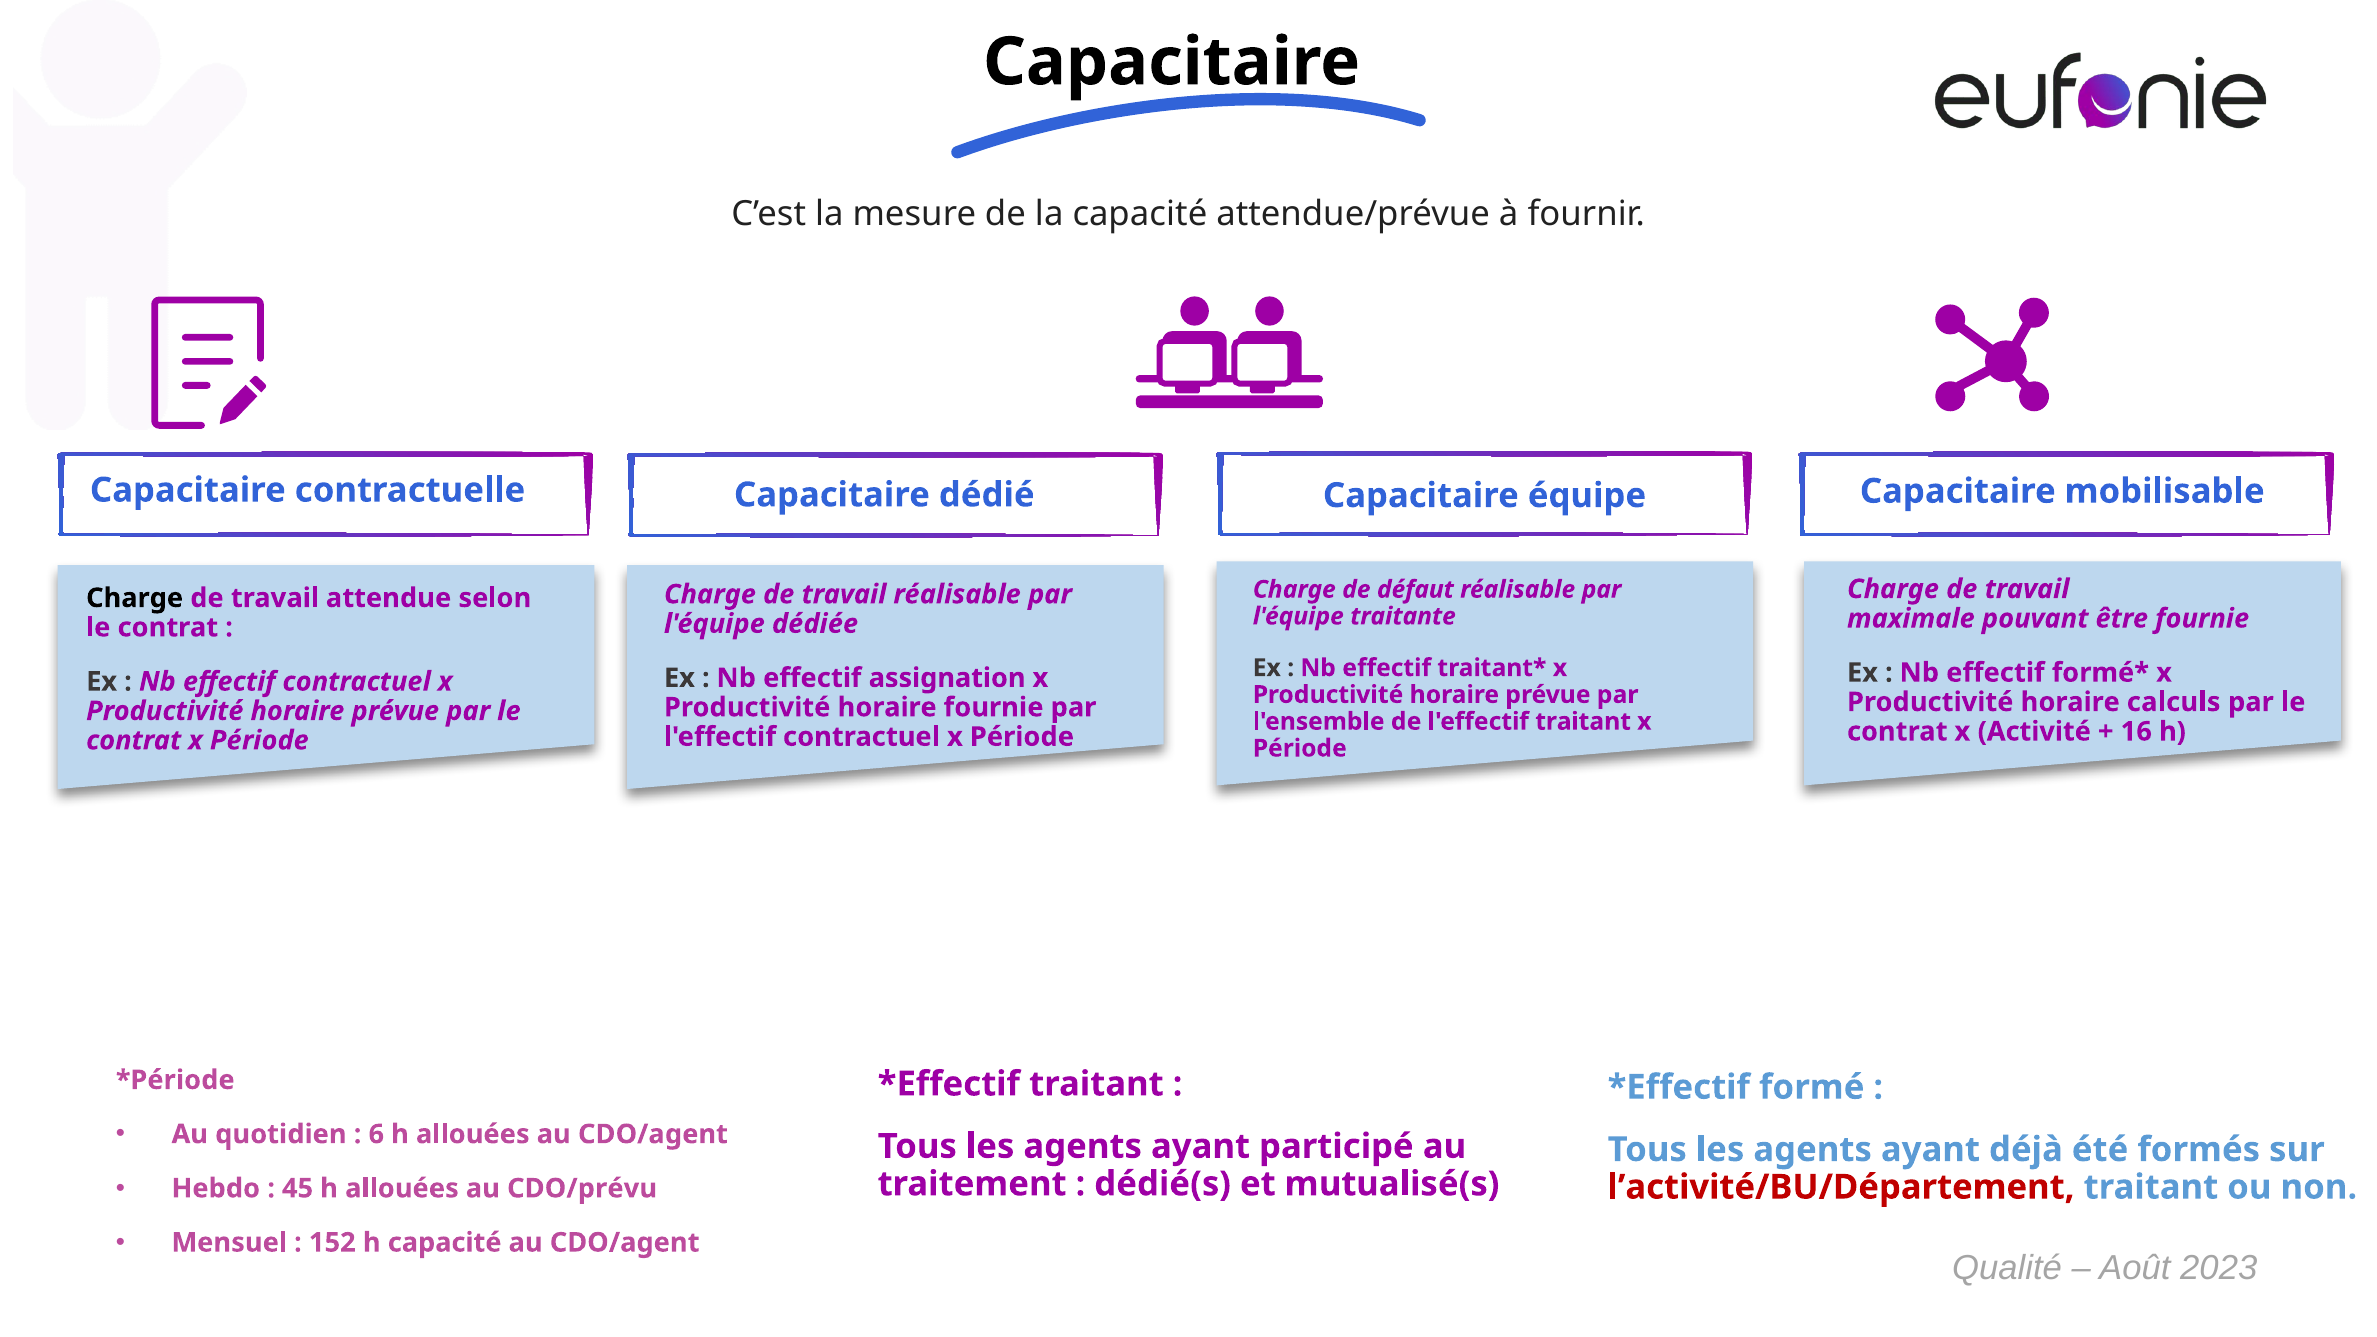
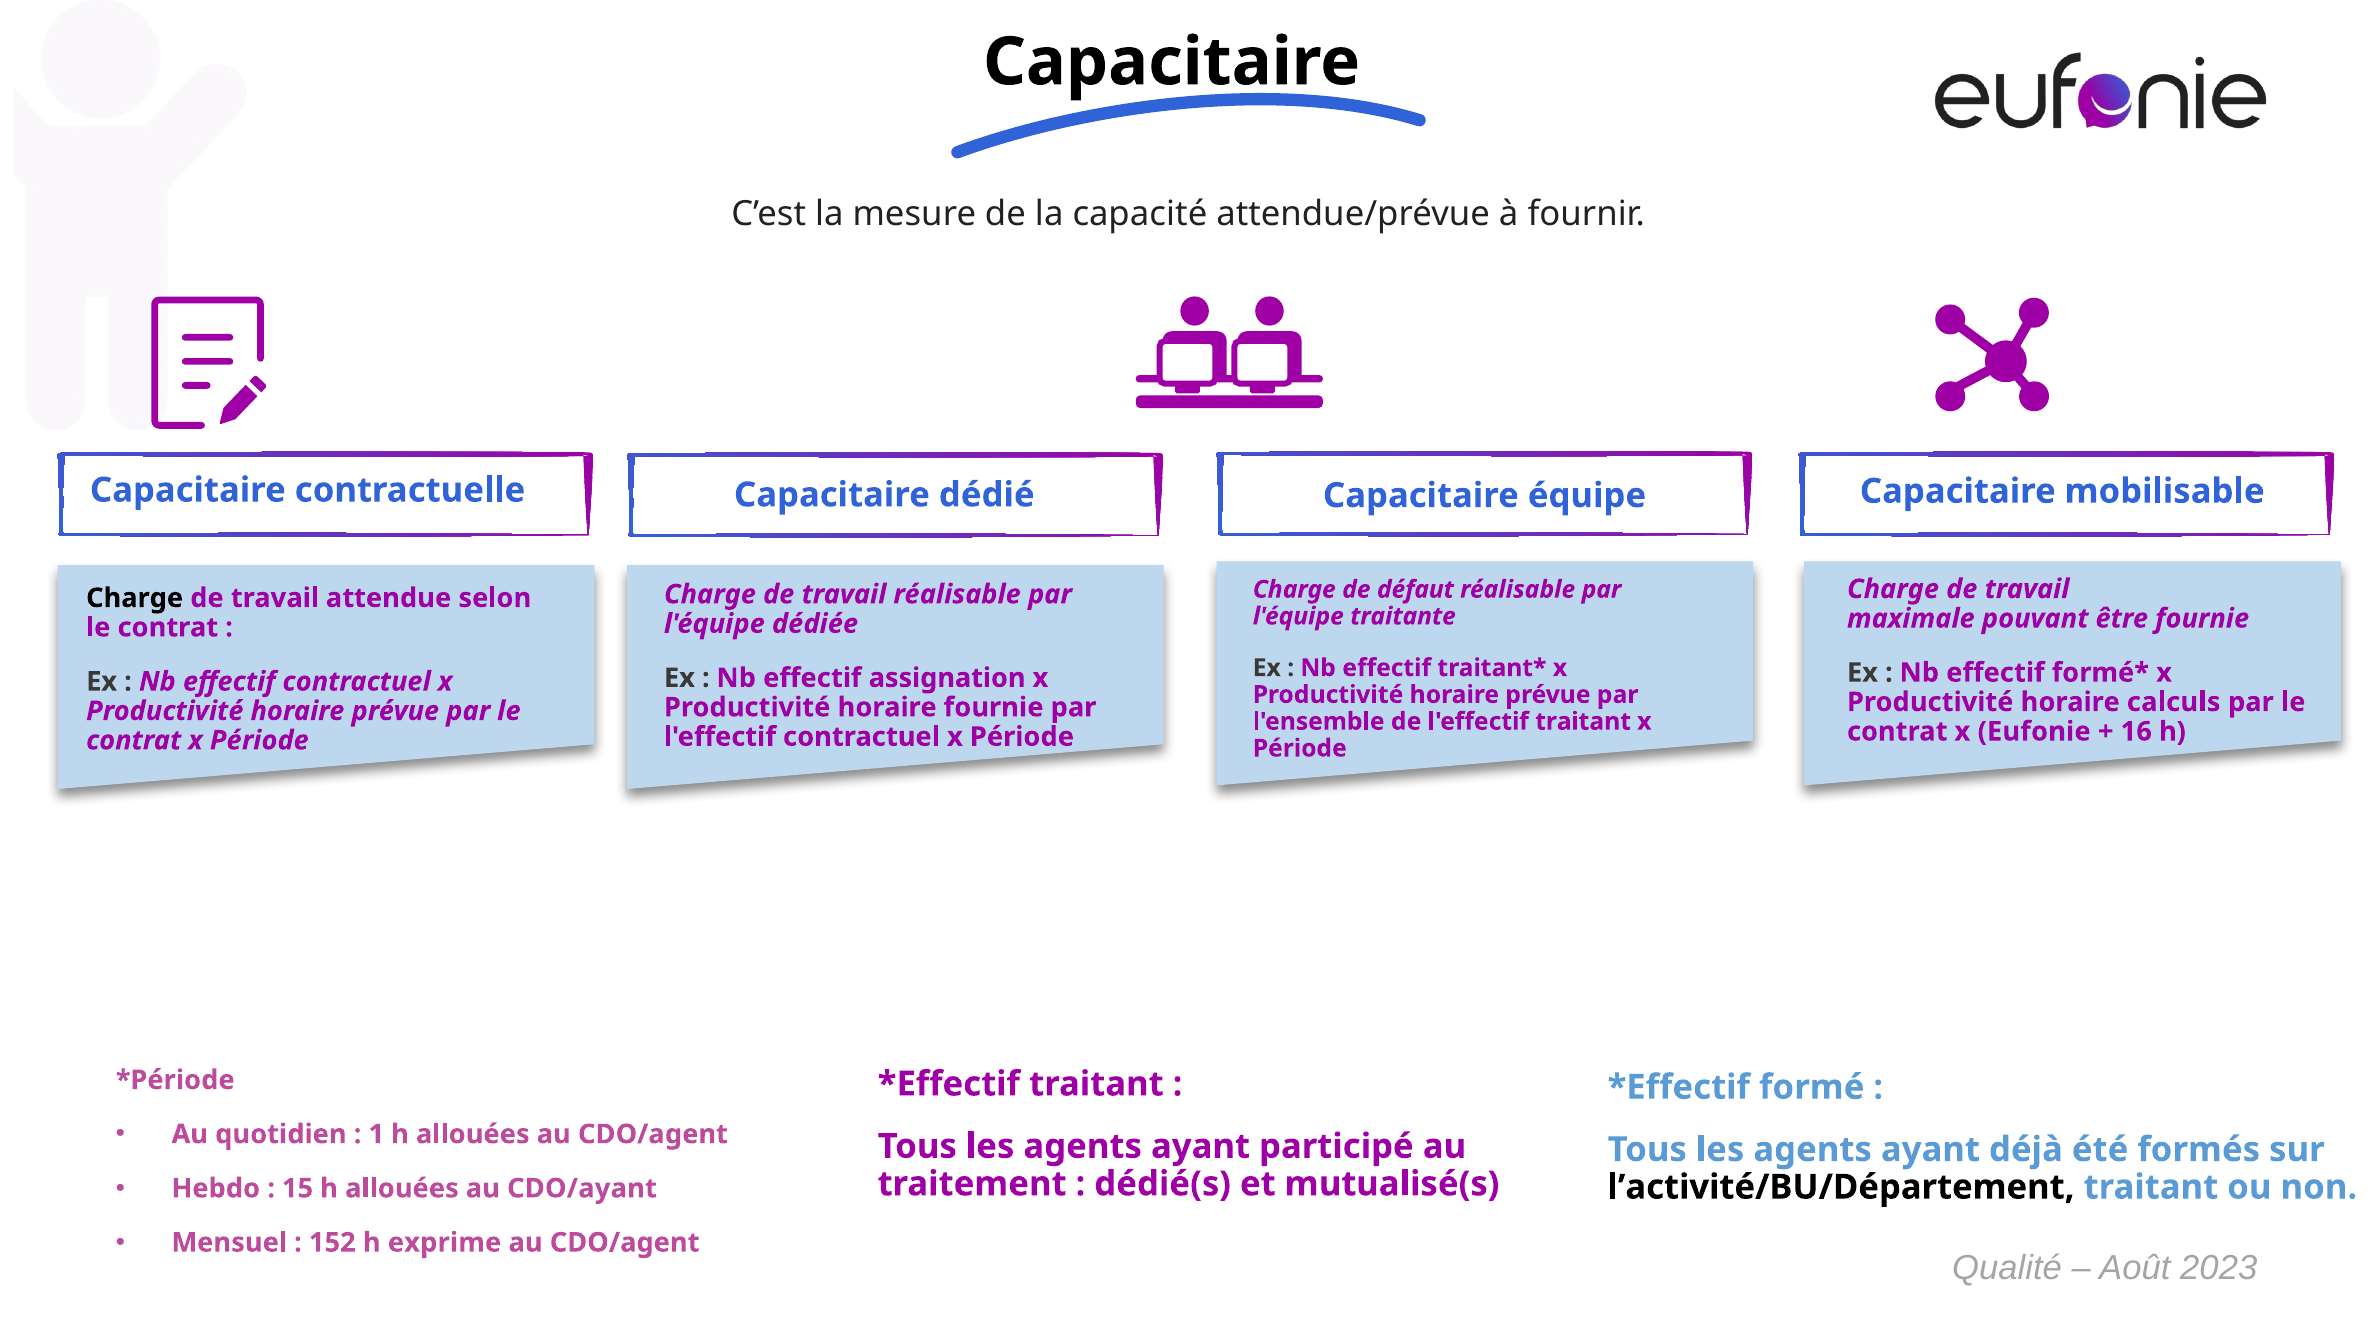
Activité: Activité -> Eufonie
6: 6 -> 1
45: 45 -> 15
CDO/prévu: CDO/prévu -> CDO/ayant
l’activité/BU/Département colour: red -> black
h capacité: capacité -> exprime
